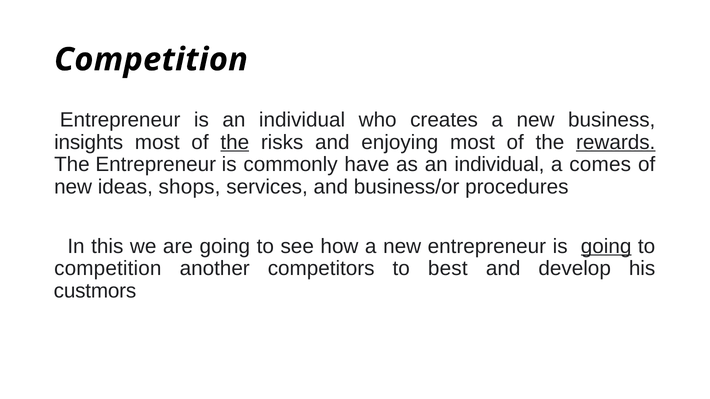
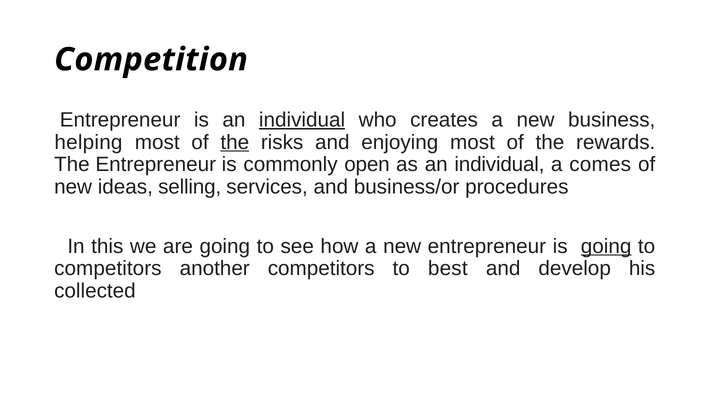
individual at (302, 120) underline: none -> present
insights: insights -> helping
rewards underline: present -> none
have: have -> open
shops: shops -> selling
competition at (108, 269): competition -> competitors
custmors: custmors -> collected
